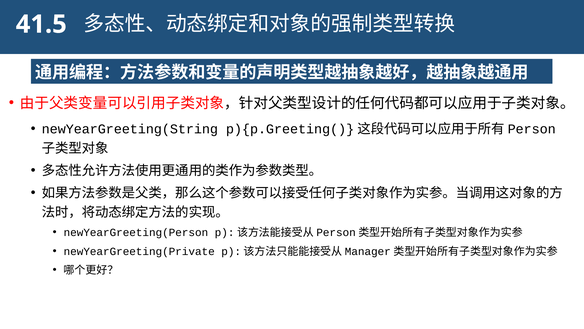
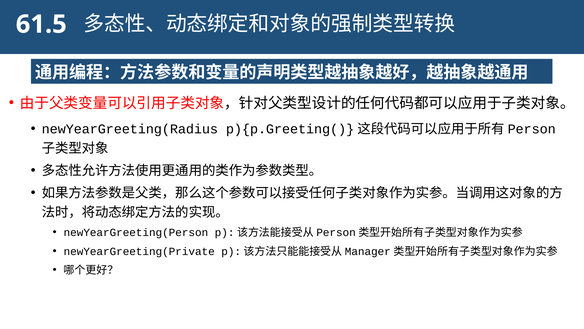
41.5: 41.5 -> 61.5
newYearGreeting(String: newYearGreeting(String -> newYearGreeting(Radius
